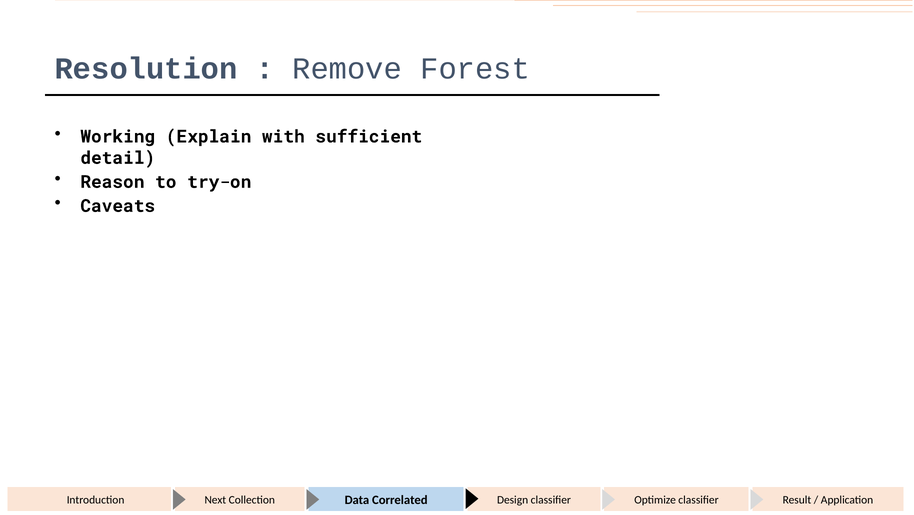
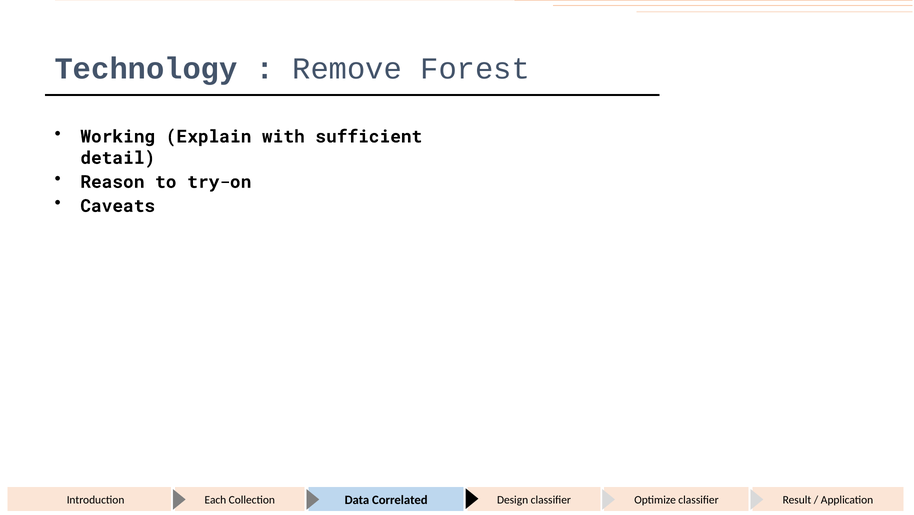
Resolution: Resolution -> Technology
Next: Next -> Each
